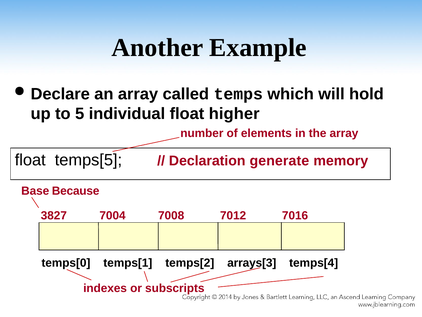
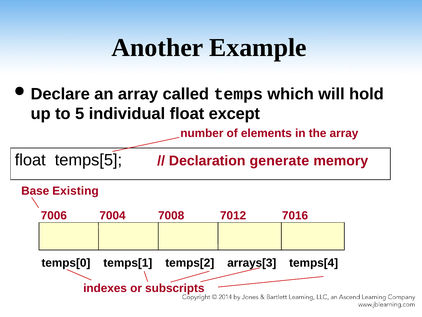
higher: higher -> except
Because: Because -> Existing
3827: 3827 -> 7006
